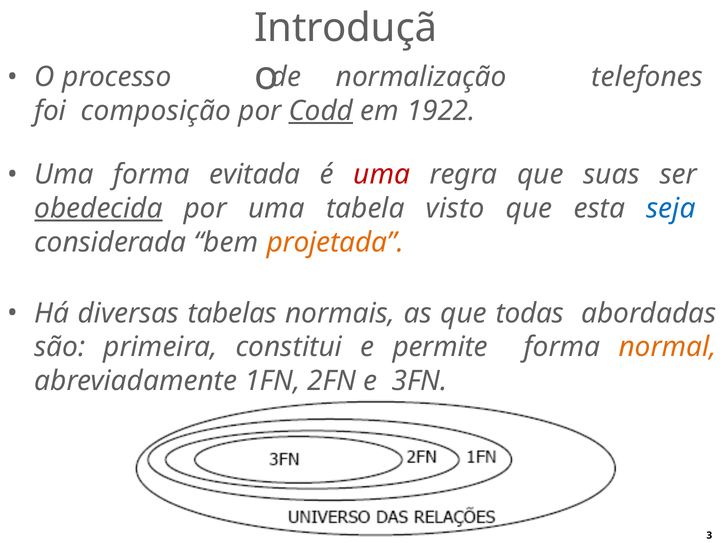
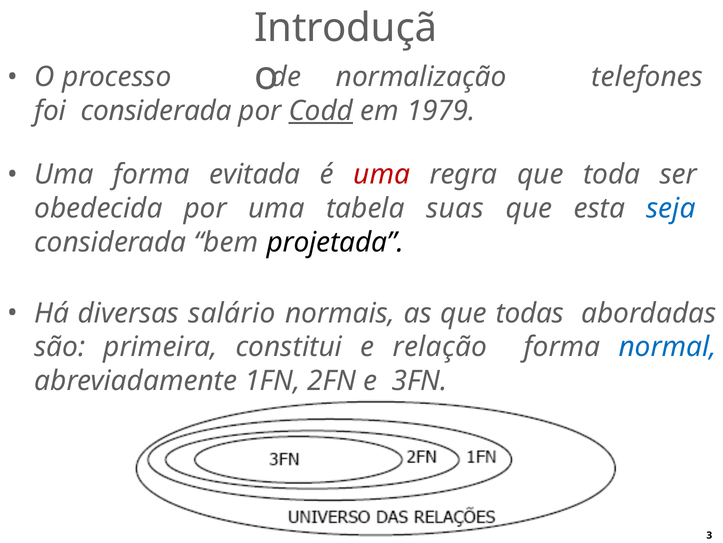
foi composição: composição -> considerada
1922: 1922 -> 1979
suas: suas -> toda
obedecida underline: present -> none
visto: visto -> suas
projetada colour: orange -> black
tabelas: tabelas -> salário
permite: permite -> relação
normal colour: orange -> blue
